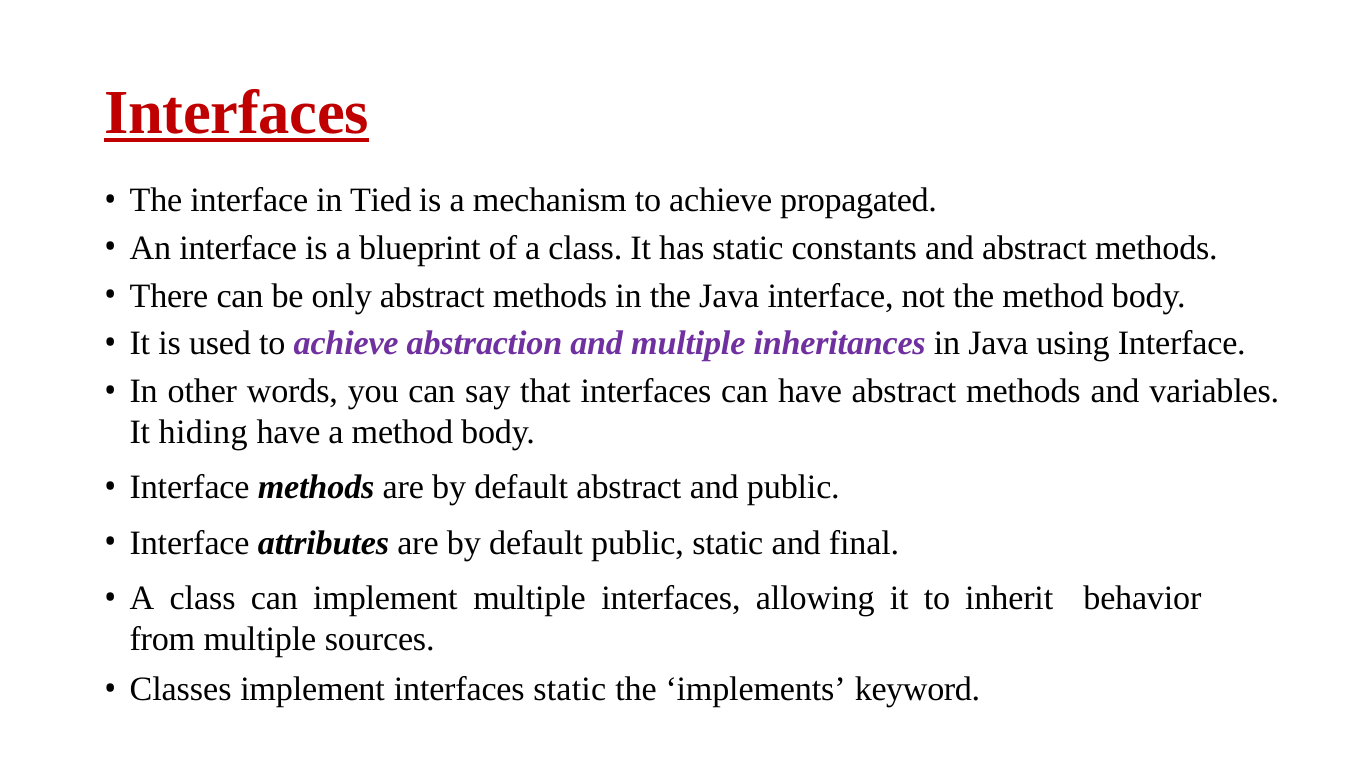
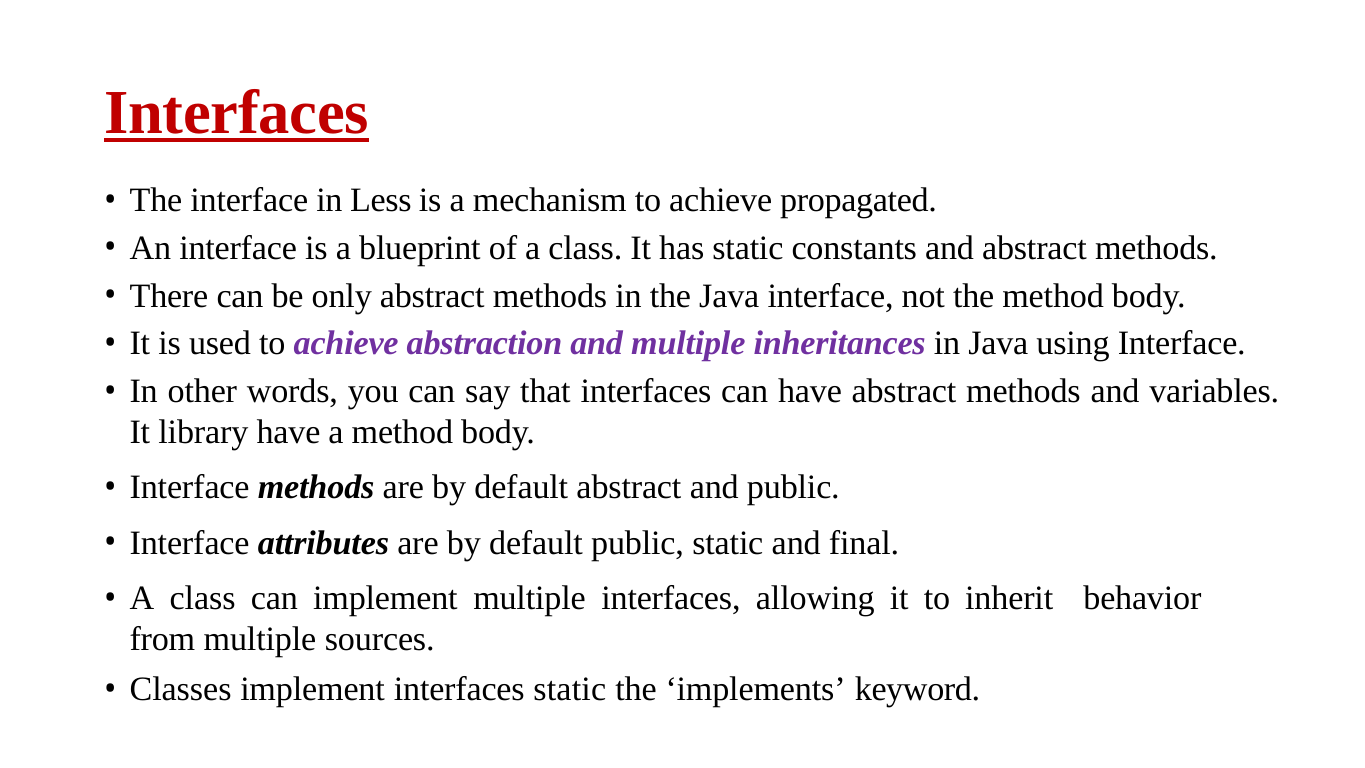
Tied: Tied -> Less
hiding: hiding -> library
